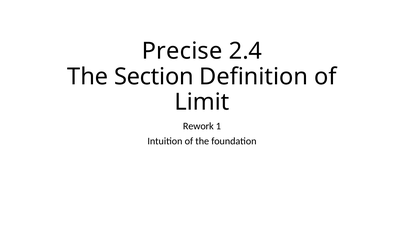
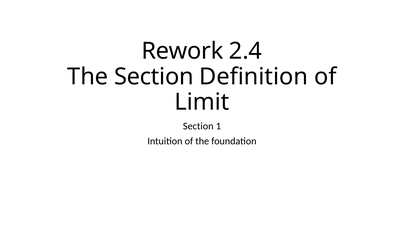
Precise: Precise -> Rework
Rework at (198, 126): Rework -> Section
